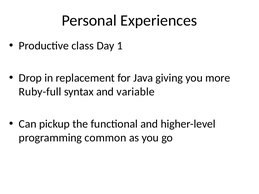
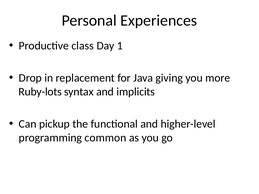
Ruby-full: Ruby-full -> Ruby-lots
variable: variable -> implicits
